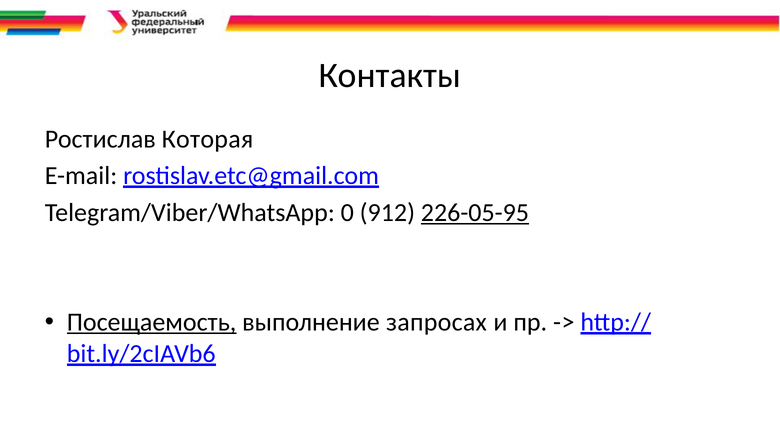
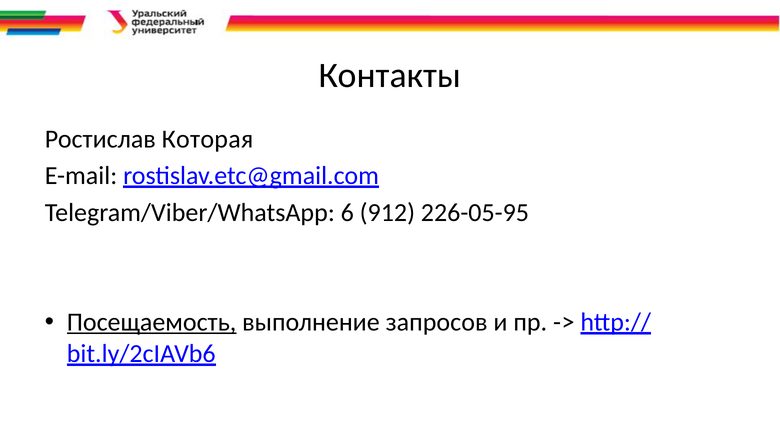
0: 0 -> 6
226-05-95 underline: present -> none
запросах: запросах -> запросов
